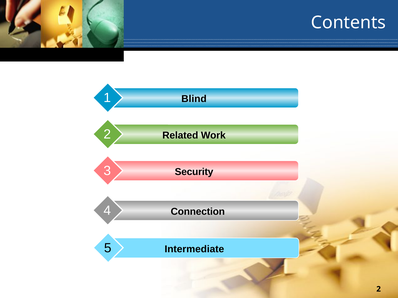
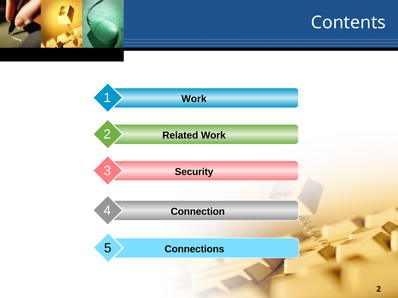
Blind at (194, 99): Blind -> Work
Intermediate: Intermediate -> Connections
